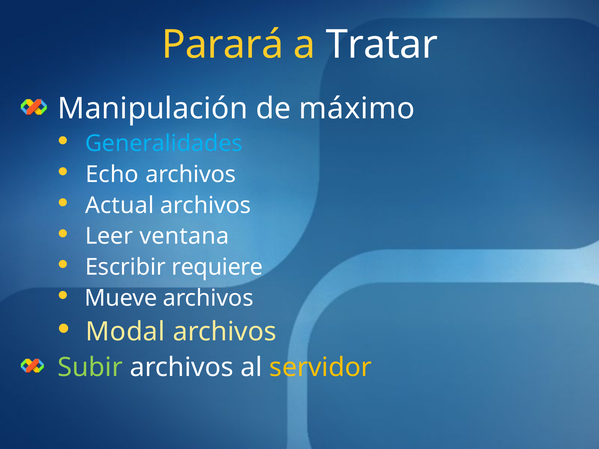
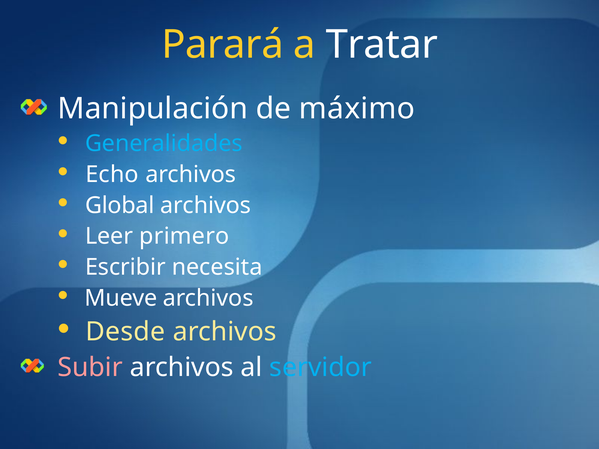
Actual: Actual -> Global
ventana: ventana -> primero
requiere: requiere -> necesita
Modal: Modal -> Desde
Subir colour: light green -> pink
servidor colour: yellow -> light blue
